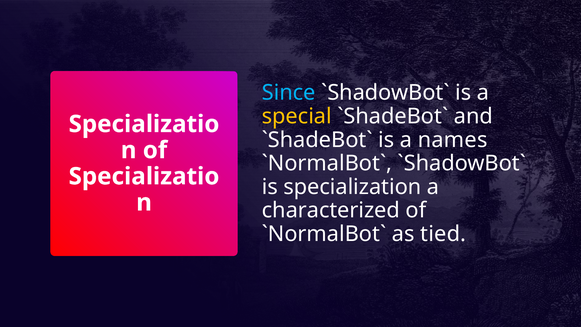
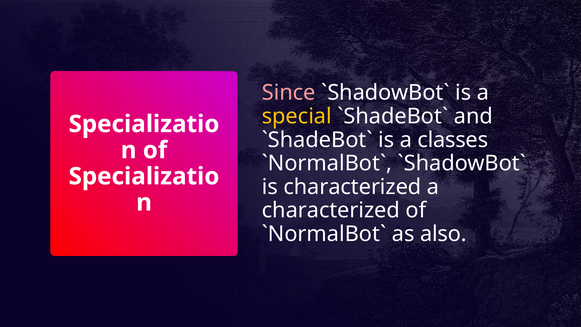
Since colour: light blue -> pink
names: names -> classes
is specialization: specialization -> characterized
tied: tied -> also
